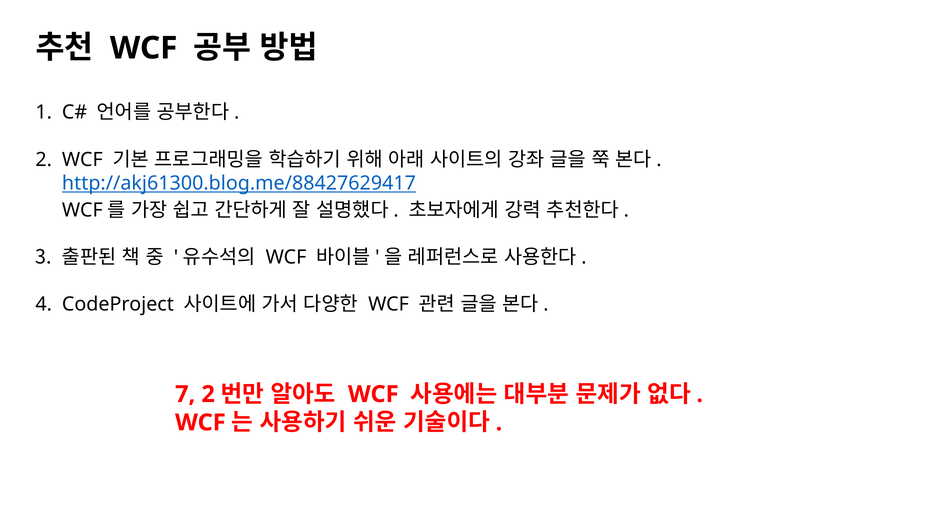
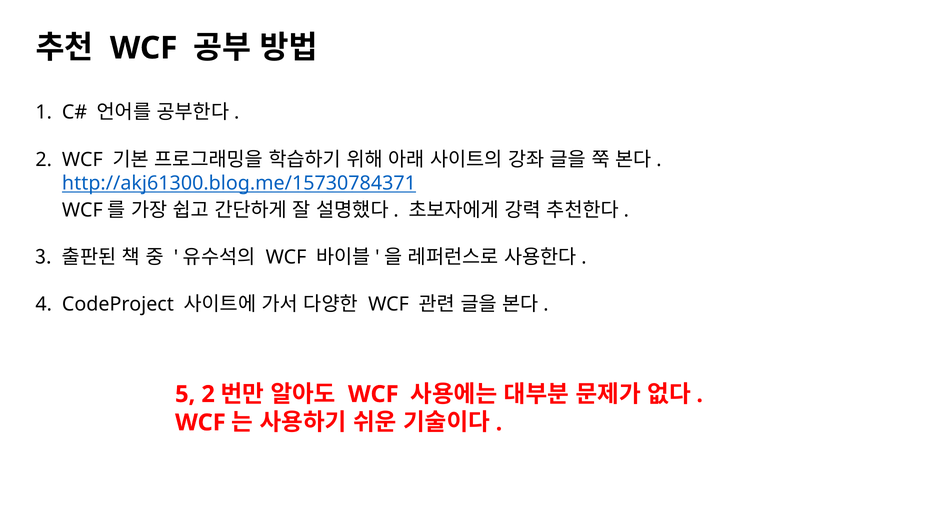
http://akj61300.blog.me/88427629417: http://akj61300.blog.me/88427629417 -> http://akj61300.blog.me/15730784371
7: 7 -> 5
